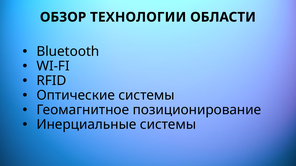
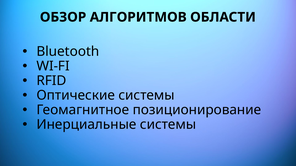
ТЕХНОЛОГИИ: ТЕХНОЛОГИИ -> АЛГОРИТМОВ
